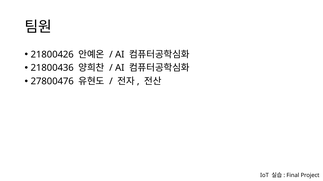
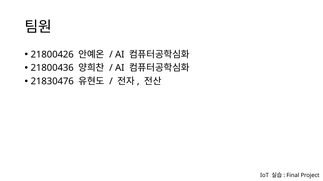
27800476: 27800476 -> 21830476
